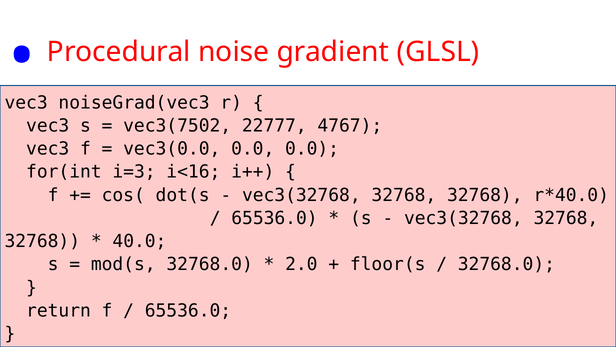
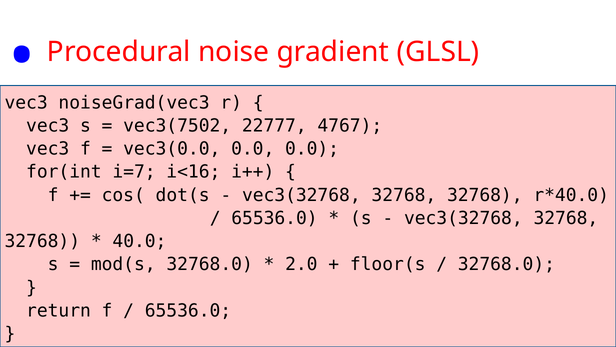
i=3: i=3 -> i=7
